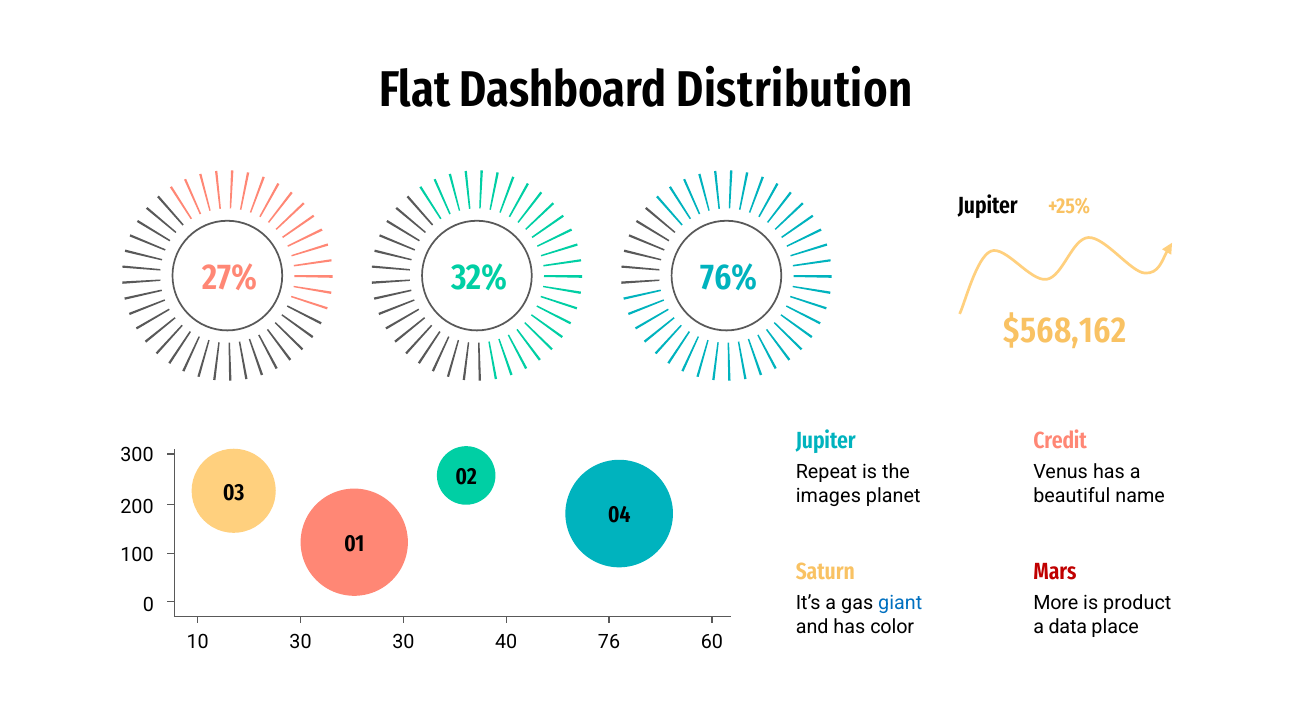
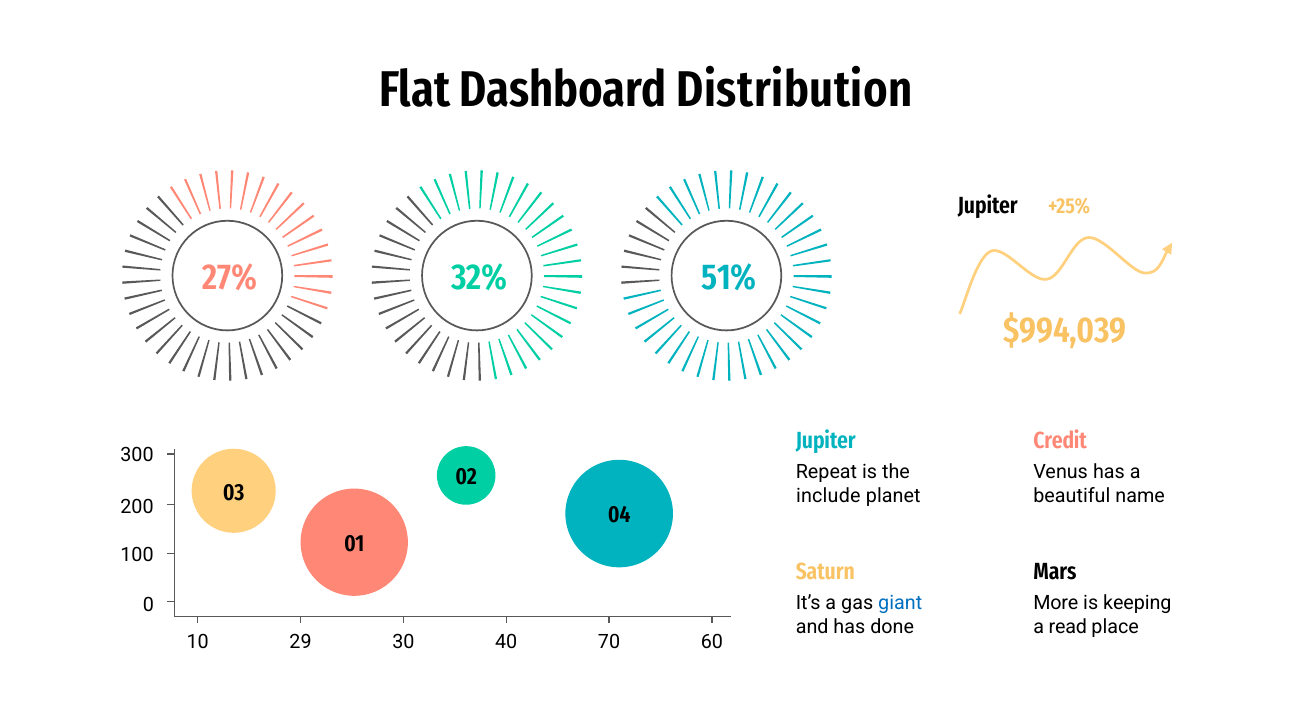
76%: 76% -> 51%
$568,162: $568,162 -> $994,039
images: images -> include
Mars colour: red -> black
product: product -> keeping
color: color -> done
data: data -> read
10 30: 30 -> 29
76: 76 -> 70
